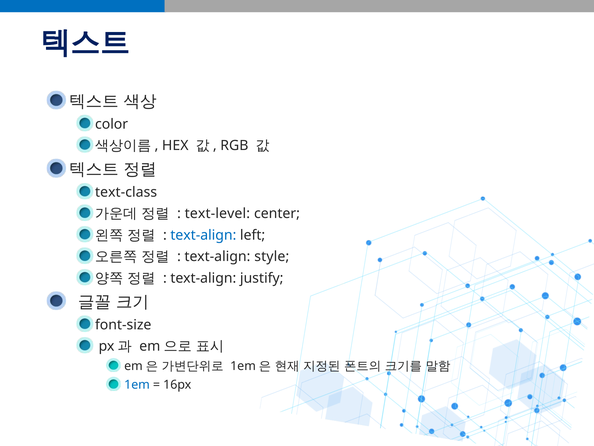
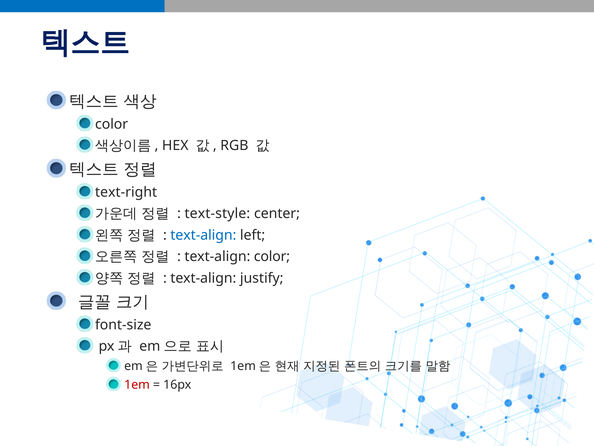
text-class: text-class -> text-right
text-level: text-level -> text-style
text-align style: style -> color
1em colour: blue -> red
